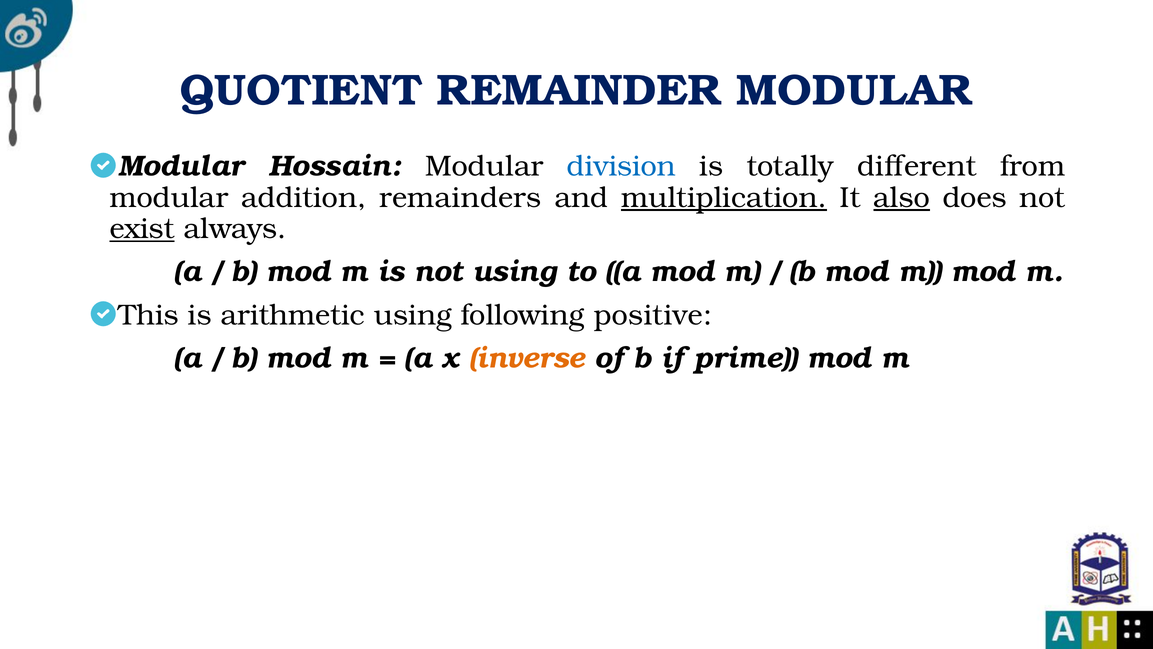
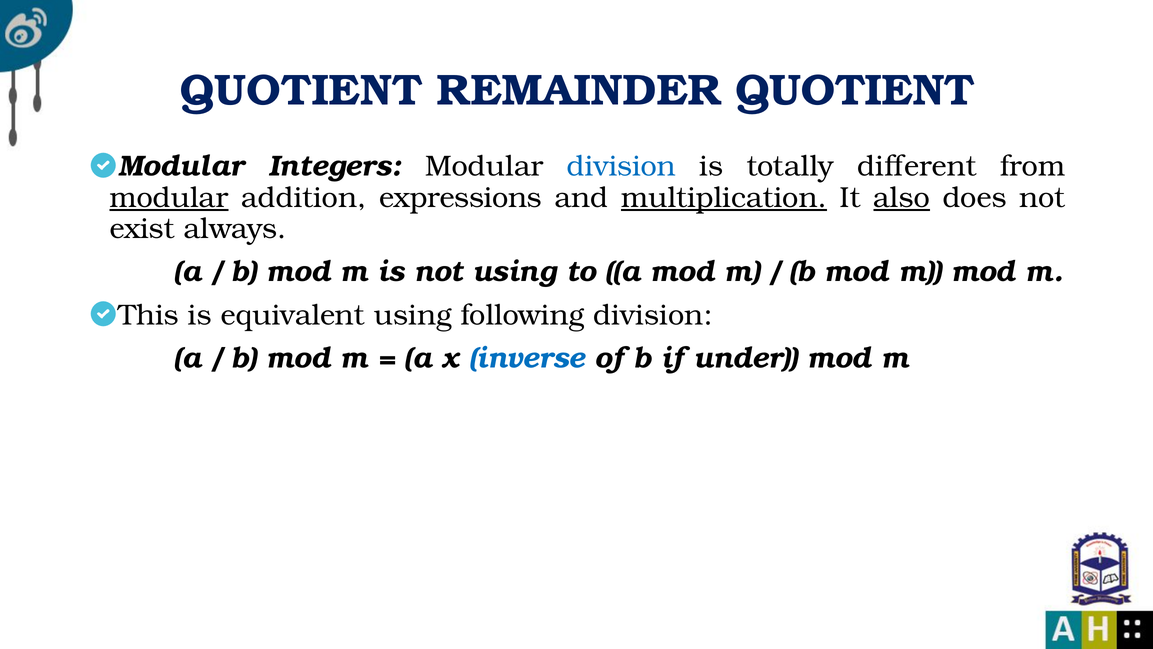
REMAINDER MODULAR: MODULAR -> QUOTIENT
Hossain: Hossain -> Integers
modular at (169, 197) underline: none -> present
remainders: remainders -> expressions
exist underline: present -> none
arithmetic: arithmetic -> equivalent
following positive: positive -> division
inverse colour: orange -> blue
prime: prime -> under
